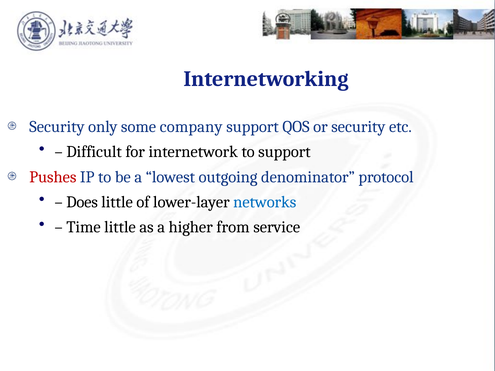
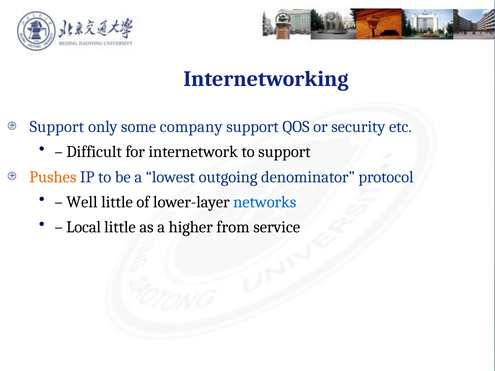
Security at (57, 127): Security -> Support
Pushes colour: red -> orange
Does: Does -> Well
Time: Time -> Local
